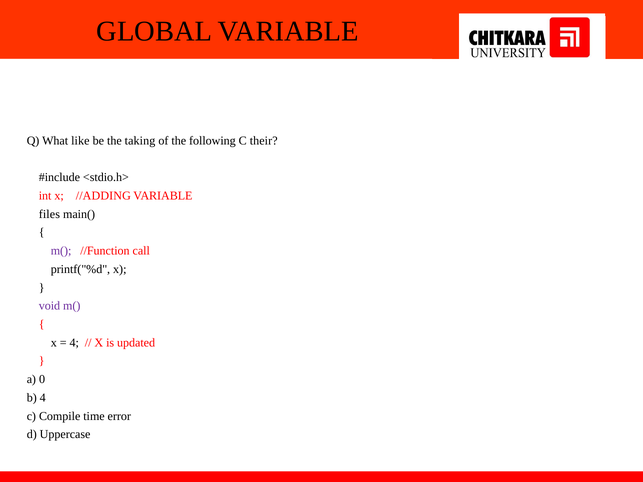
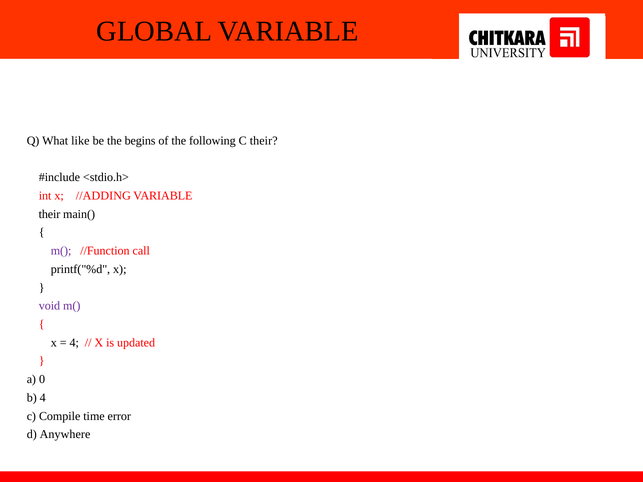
taking: taking -> begins
files at (49, 214): files -> their
Uppercase: Uppercase -> Anywhere
